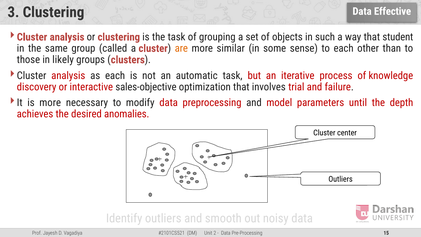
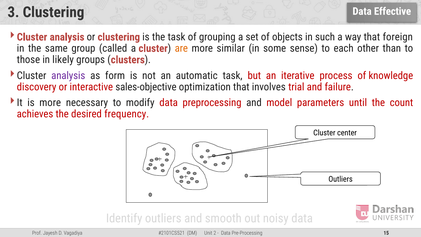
student: student -> foreign
analysis at (68, 75) colour: red -> purple
as each: each -> form
depth: depth -> count
anomalies: anomalies -> frequency
